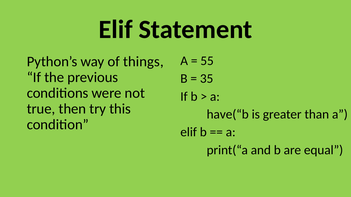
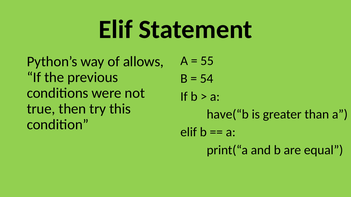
things: things -> allows
35: 35 -> 54
